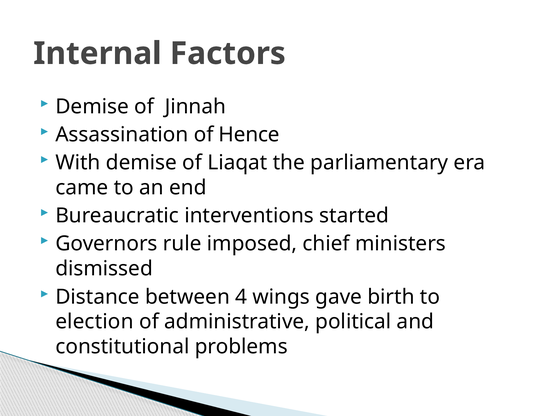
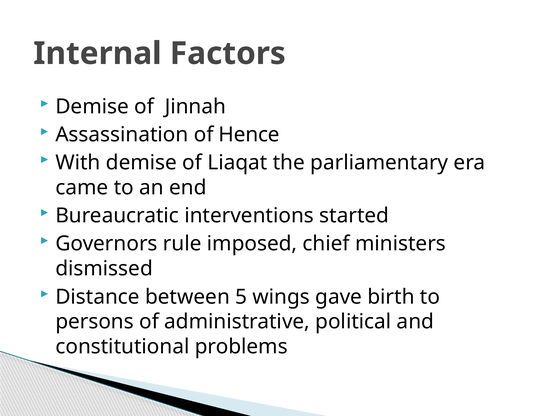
4: 4 -> 5
election: election -> persons
